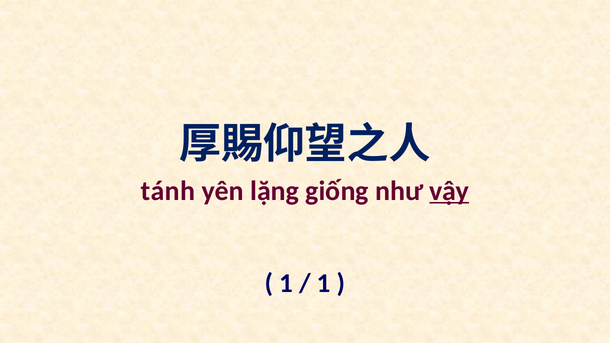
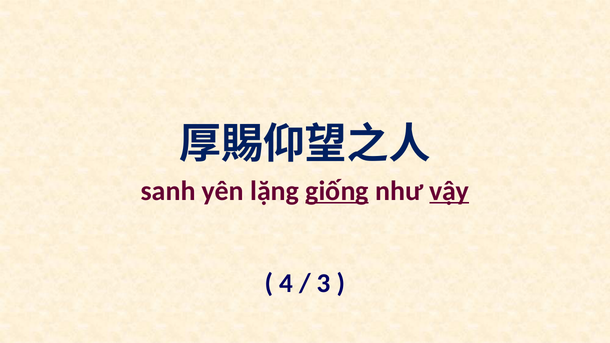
tánh: tánh -> sanh
giống underline: none -> present
1 at (286, 283): 1 -> 4
1 at (324, 283): 1 -> 3
